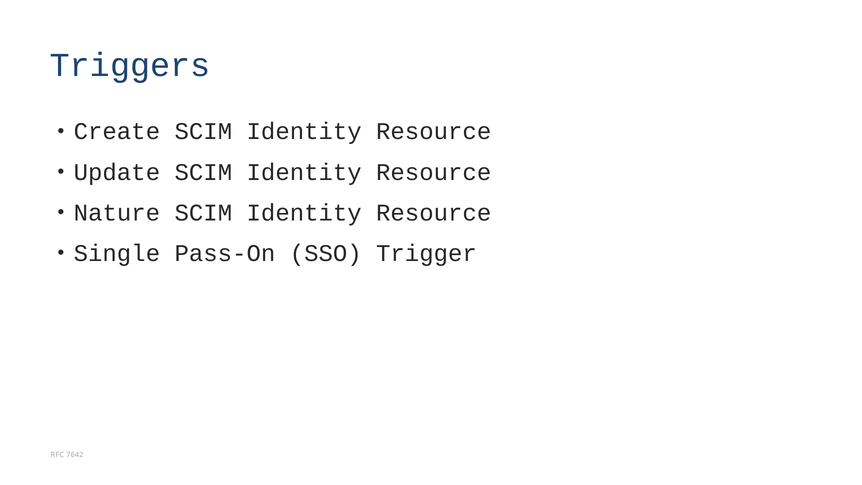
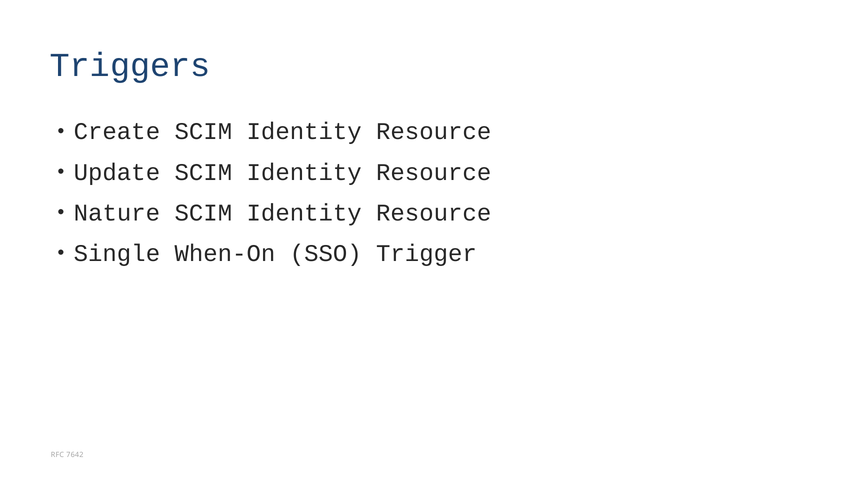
Pass-On: Pass-On -> When-On
